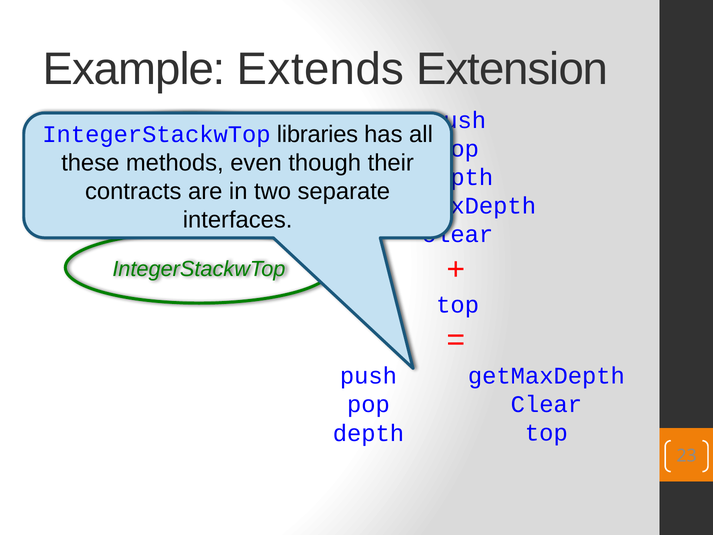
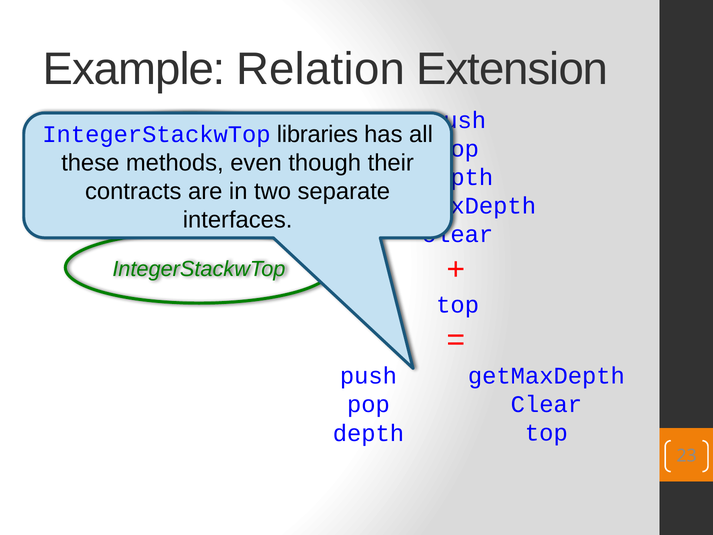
Example Extends: Extends -> Relation
